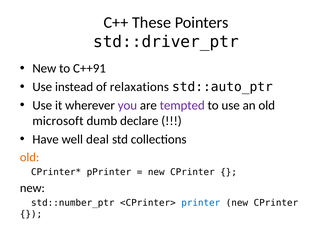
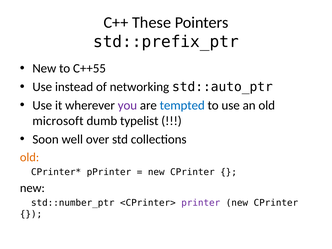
std::driver_ptr: std::driver_ptr -> std::prefix_ptr
C++91: C++91 -> C++55
relaxations: relaxations -> networking
tempted colour: purple -> blue
declare: declare -> typelist
Have: Have -> Soon
deal: deal -> over
printer colour: blue -> purple
